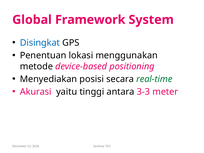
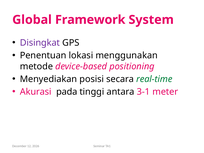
Disingkat colour: blue -> purple
yaitu: yaitu -> pada
3-3: 3-3 -> 3-1
